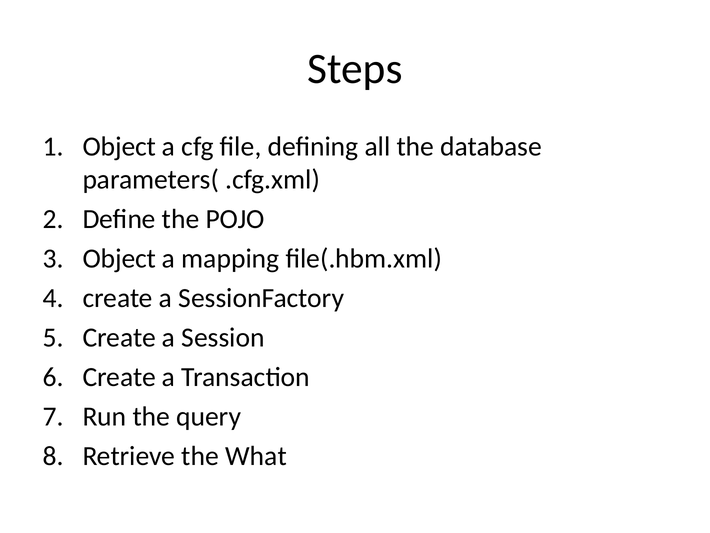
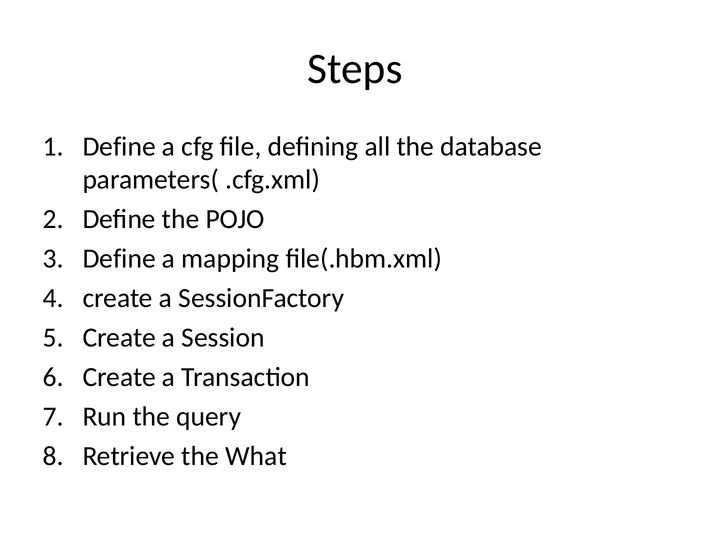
Object at (119, 146): Object -> Define
Object at (119, 258): Object -> Define
